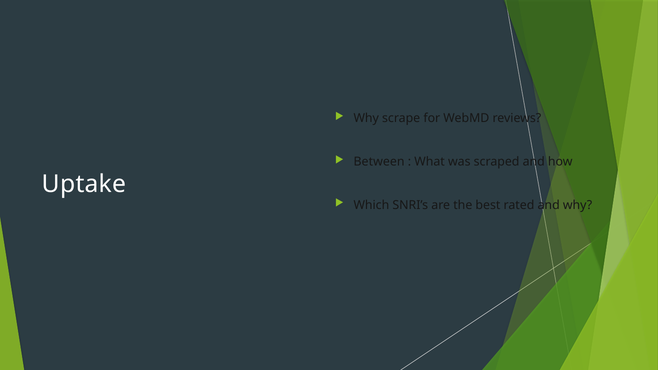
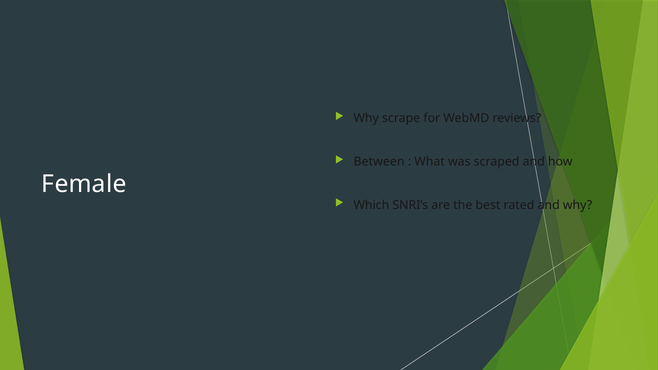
Uptake: Uptake -> Female
